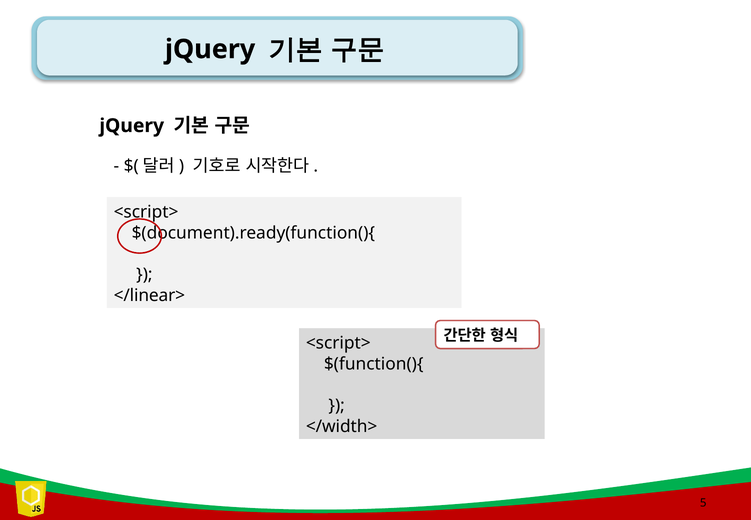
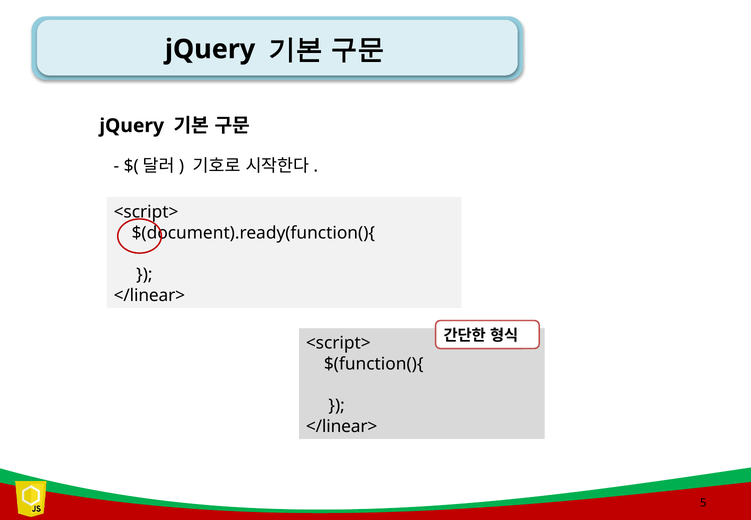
</width> at (342, 426): </width> -> </linear>
